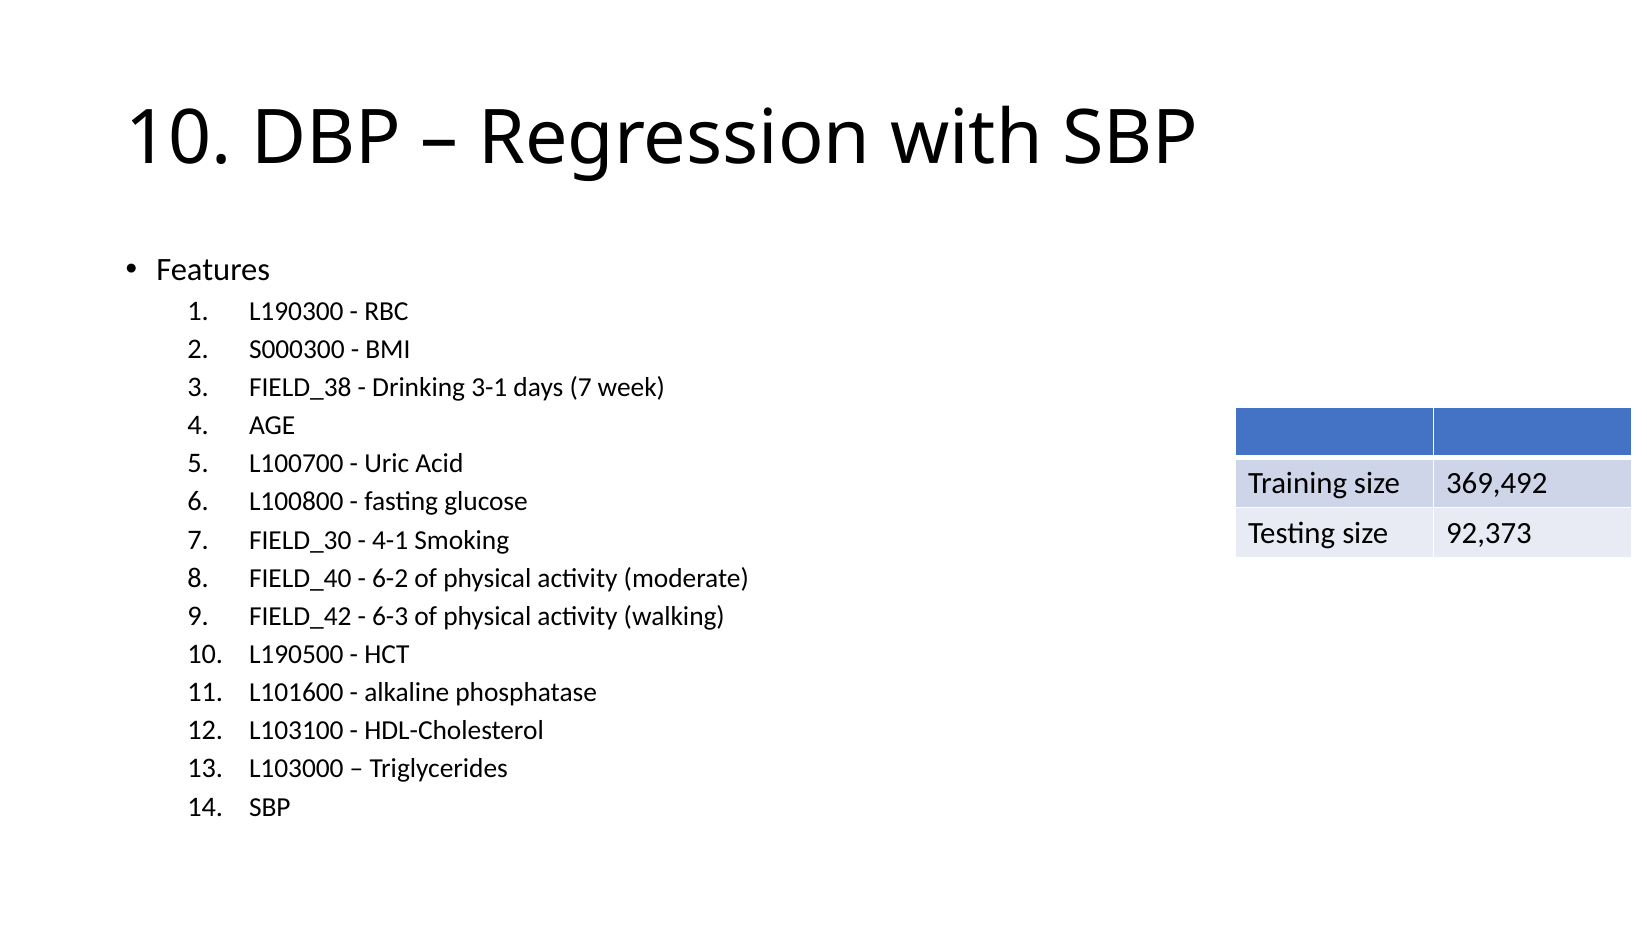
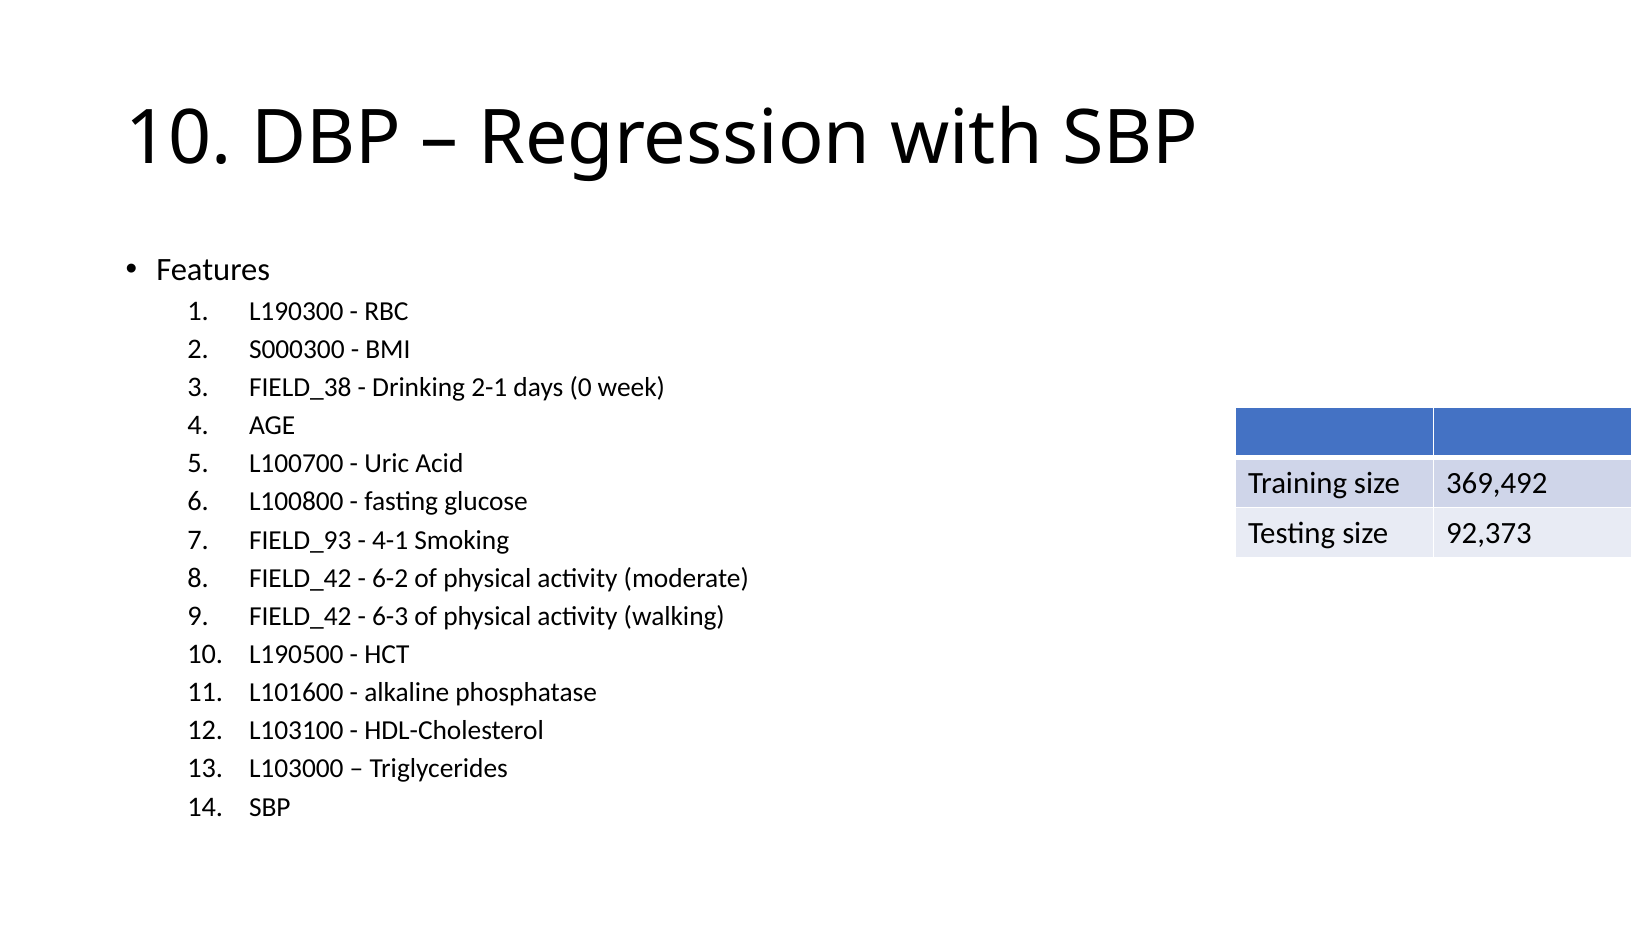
3-1: 3-1 -> 2-1
days 7: 7 -> 0
FIELD_30: FIELD_30 -> FIELD_93
FIELD_40 at (300, 578): FIELD_40 -> FIELD_42
